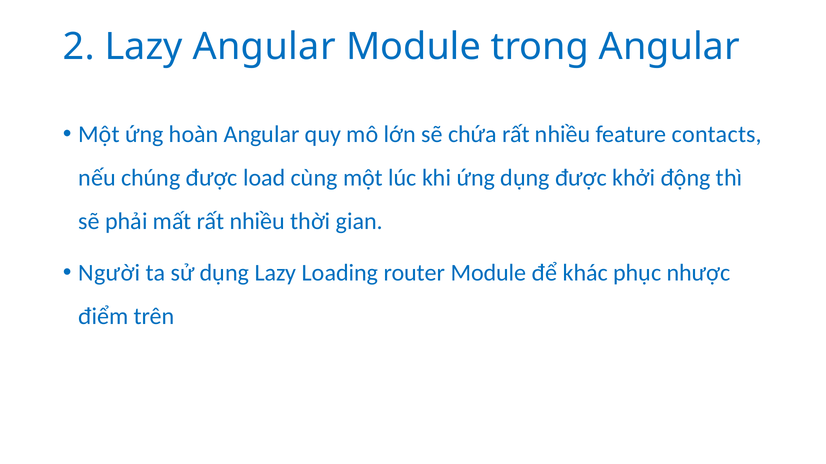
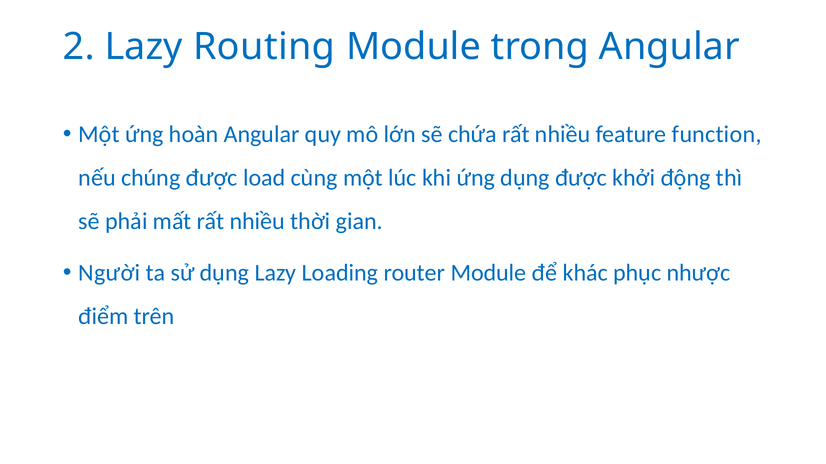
Lazy Angular: Angular -> Routing
contacts: contacts -> function
